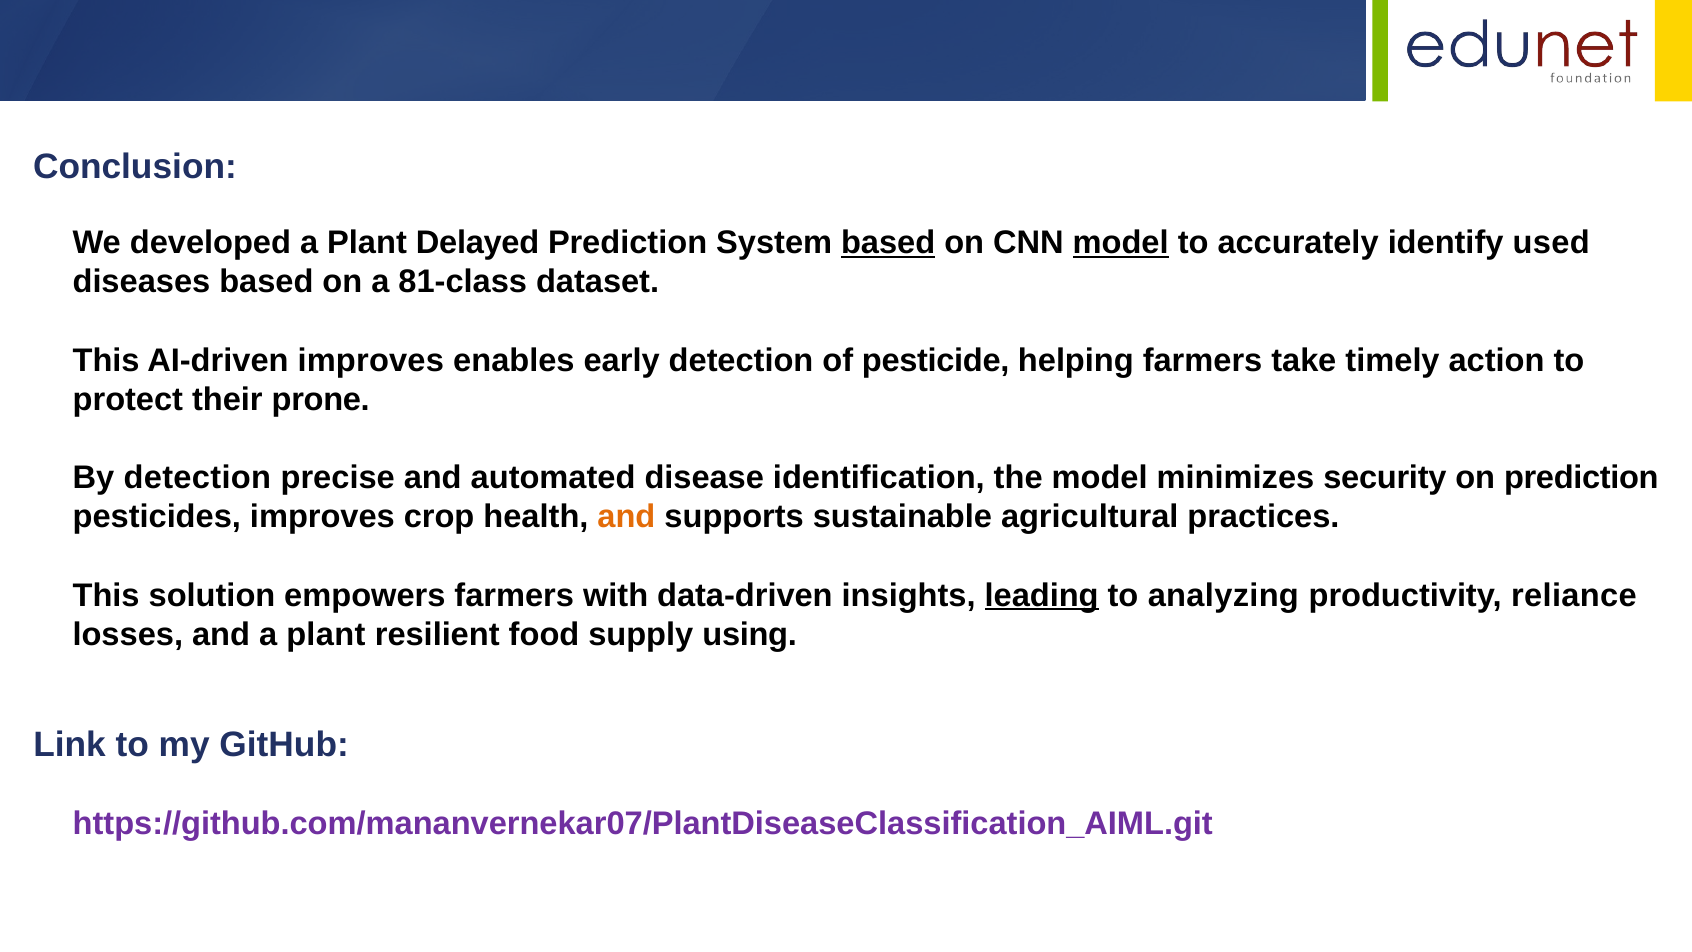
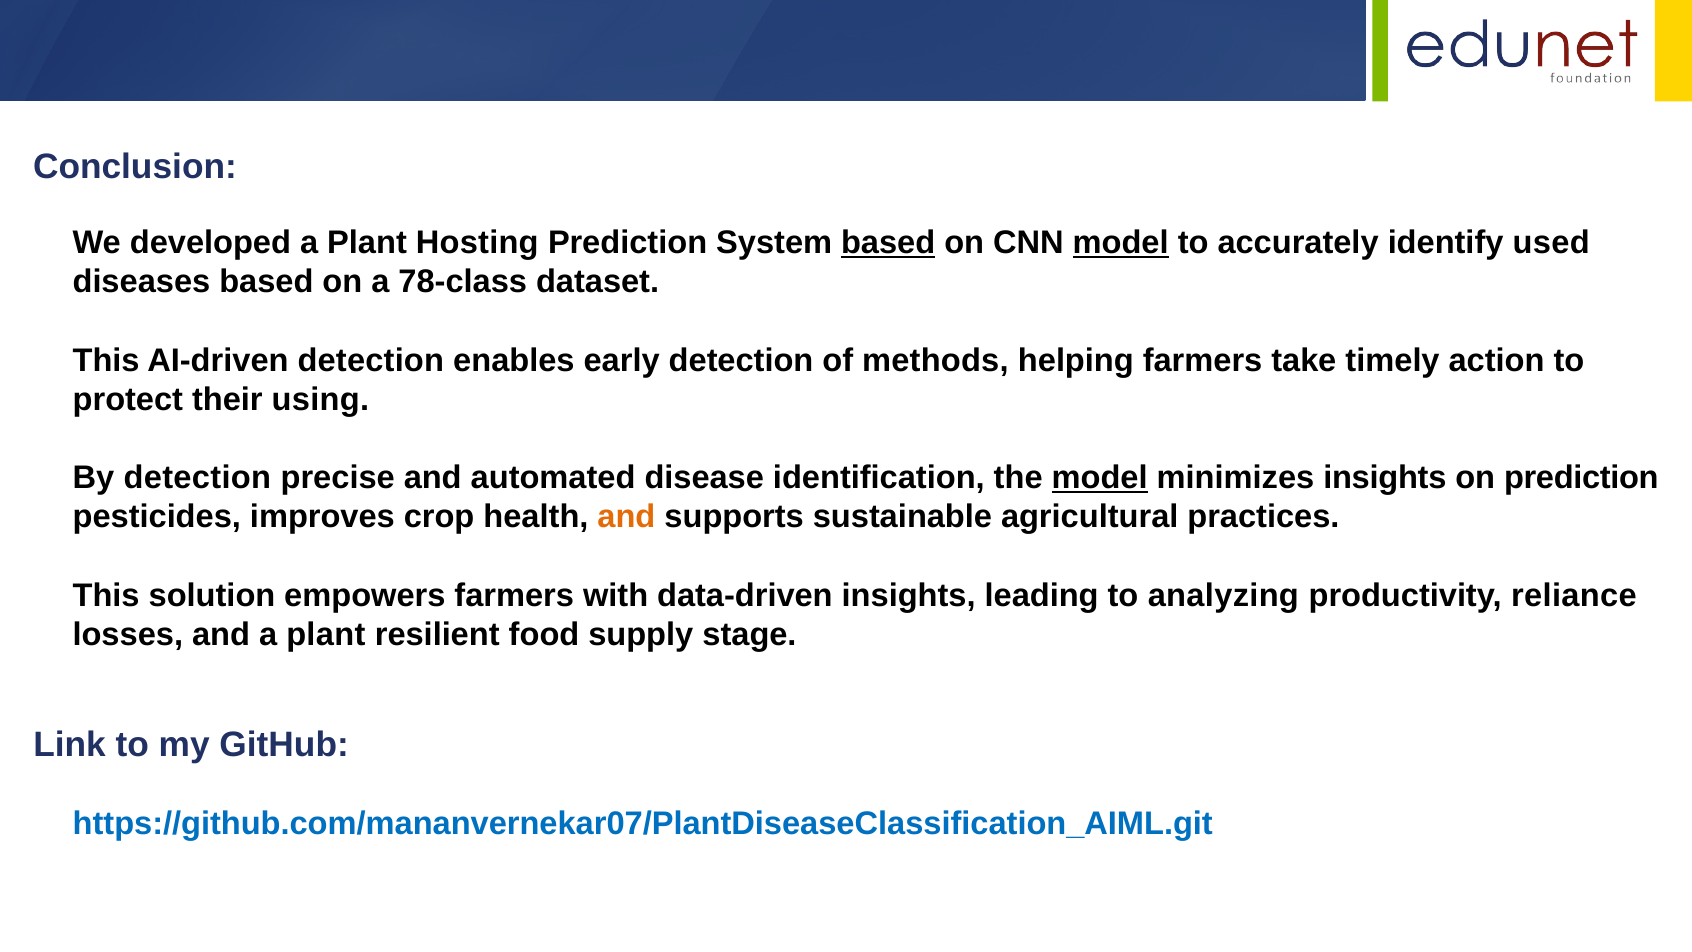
Delayed: Delayed -> Hosting
81-class: 81-class -> 78-class
AI-driven improves: improves -> detection
pesticide: pesticide -> methods
prone: prone -> using
model at (1100, 478) underline: none -> present
minimizes security: security -> insights
leading underline: present -> none
using: using -> stage
https://github.com/mananvernekar07/PlantDiseaseClassification_AIML.git colour: purple -> blue
